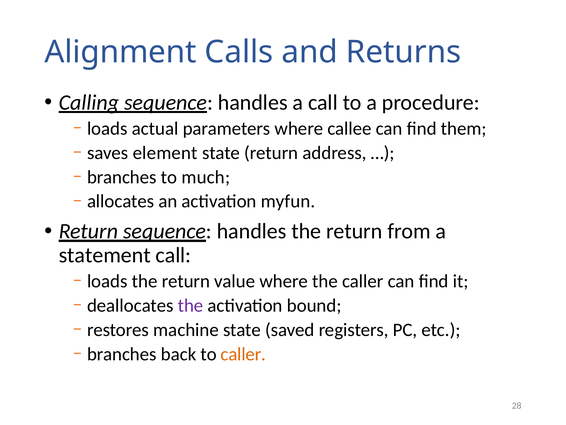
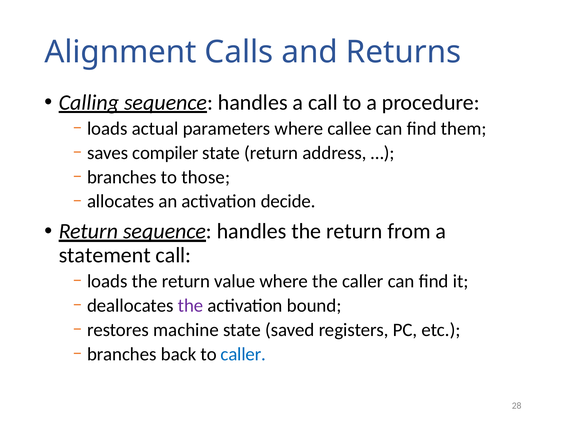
element: element -> compiler
much: much -> those
myfun: myfun -> decide
caller at (243, 354) colour: orange -> blue
